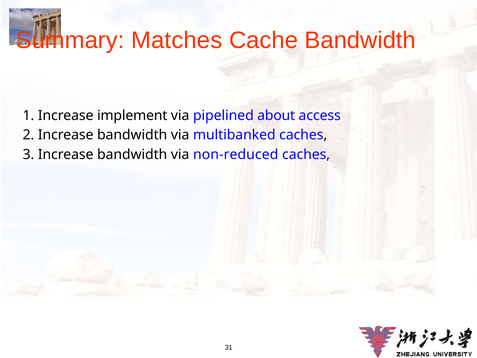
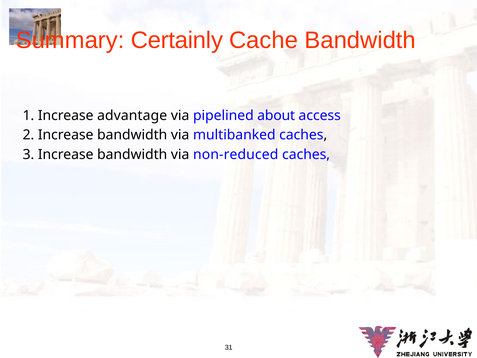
Matches: Matches -> Certainly
implement: implement -> advantage
